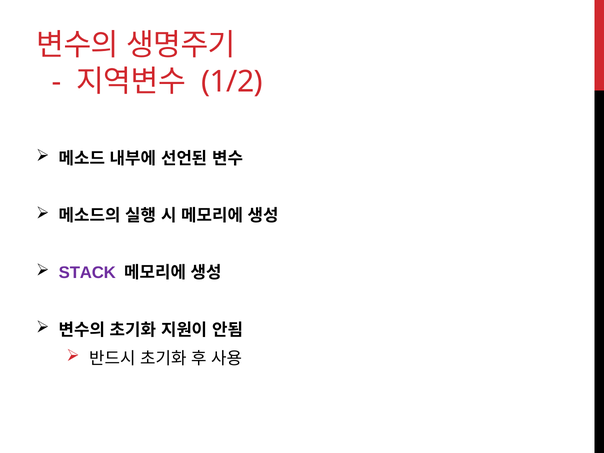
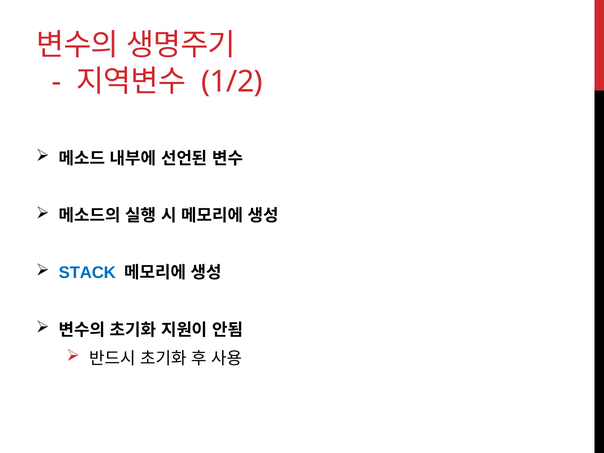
STACK colour: purple -> blue
